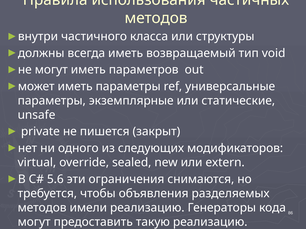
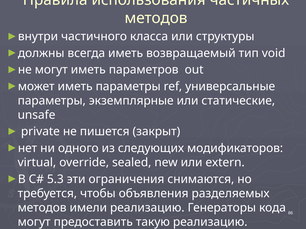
5.6: 5.6 -> 5.3
